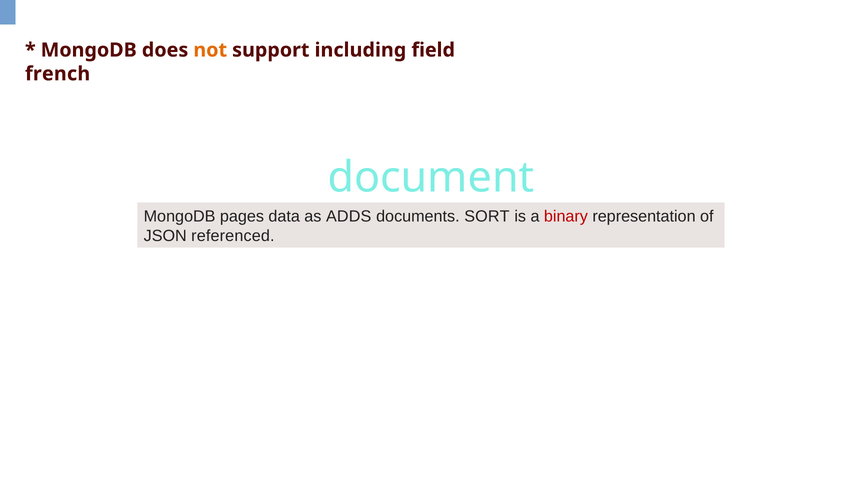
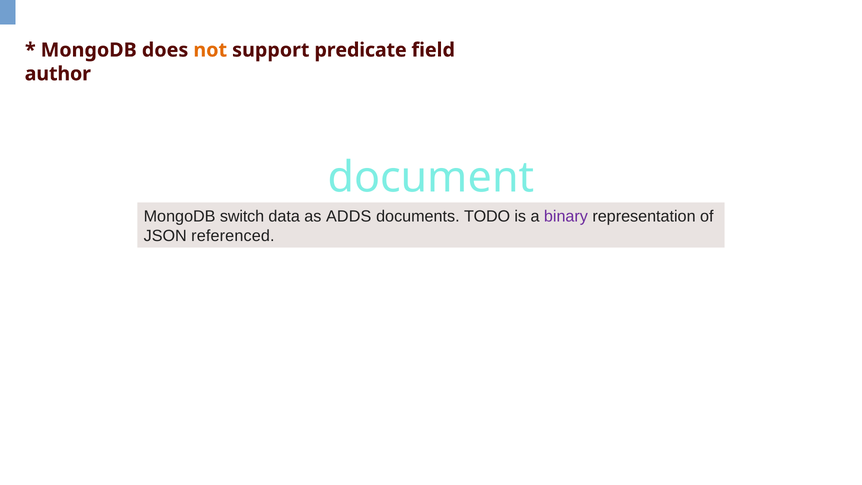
including: including -> predicate
french: french -> author
pages: pages -> switch
SORT: SORT -> TODO
binary colour: red -> purple
